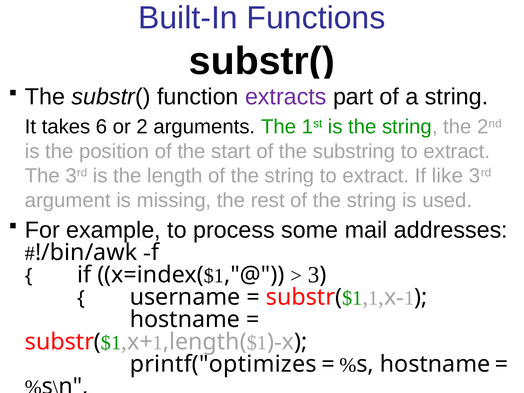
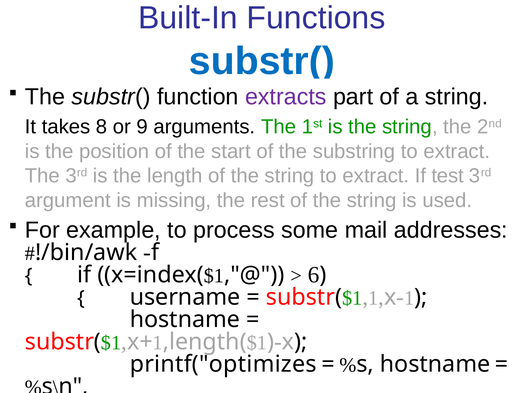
substr( at (262, 61) colour: black -> blue
6: 6 -> 8
2: 2 -> 9
like: like -> test
3: 3 -> 6
